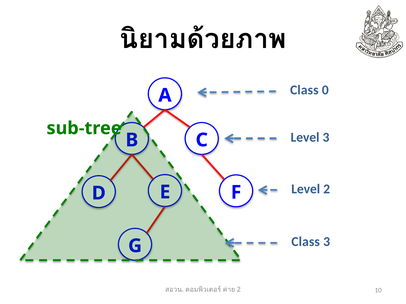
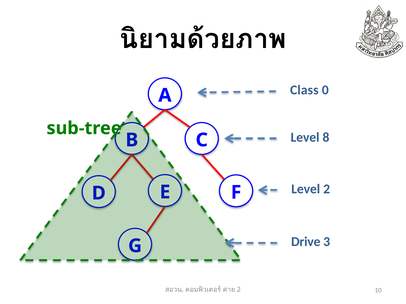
Level 3: 3 -> 8
Class at (306, 242): Class -> Drive
